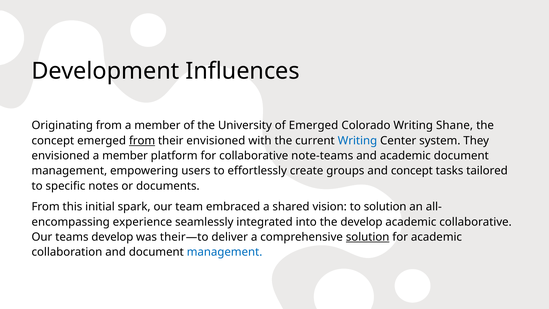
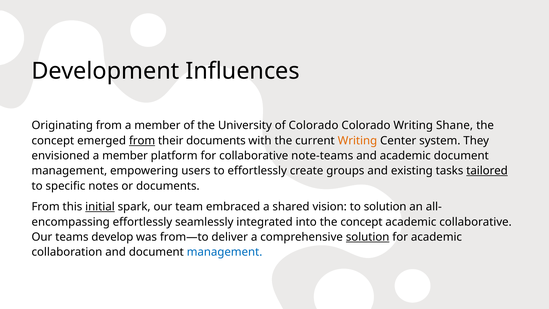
of Emerged: Emerged -> Colorado
their envisioned: envisioned -> documents
Writing at (357, 141) colour: blue -> orange
and concept: concept -> existing
tailored underline: none -> present
initial underline: none -> present
experience at (142, 222): experience -> effortlessly
into the develop: develop -> concept
their—to: their—to -> from—to
